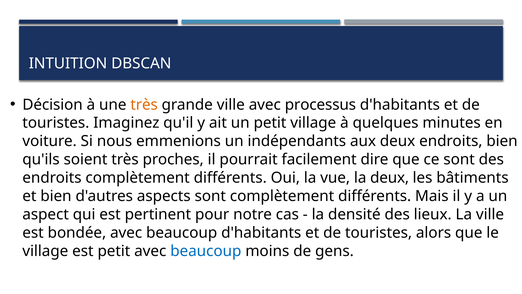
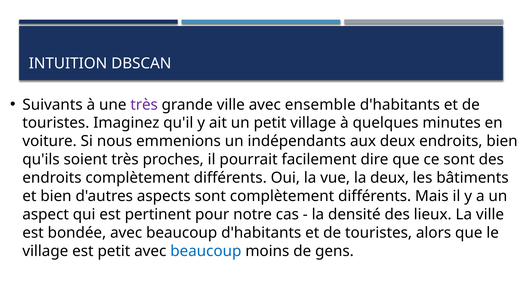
Décision: Décision -> Suivants
très at (144, 105) colour: orange -> purple
processus: processus -> ensemble
